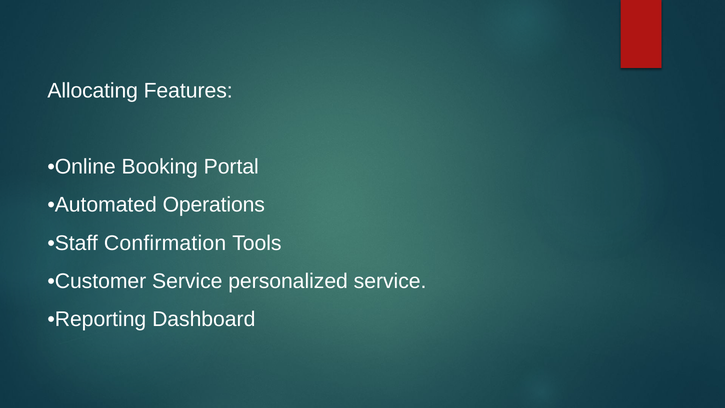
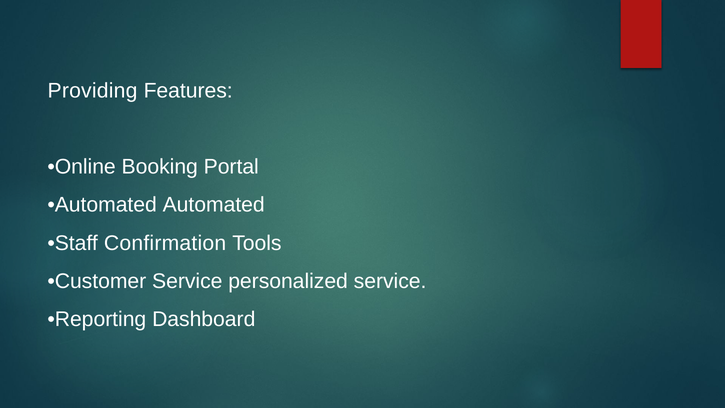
Allocating: Allocating -> Providing
Automated Operations: Operations -> Automated
